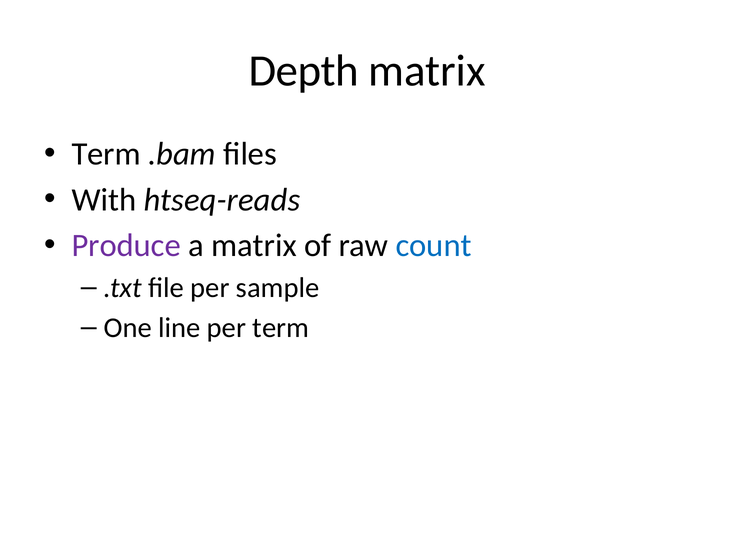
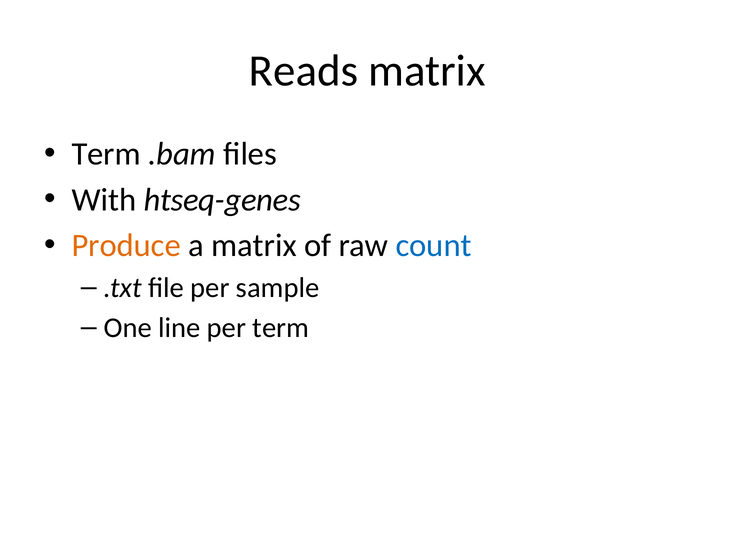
Depth: Depth -> Reads
htseq-reads: htseq-reads -> htseq-genes
Produce colour: purple -> orange
